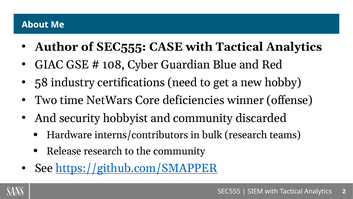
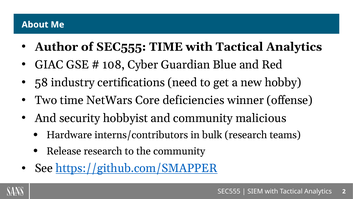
SEC555 CASE: CASE -> TIME
discarded: discarded -> malicious
